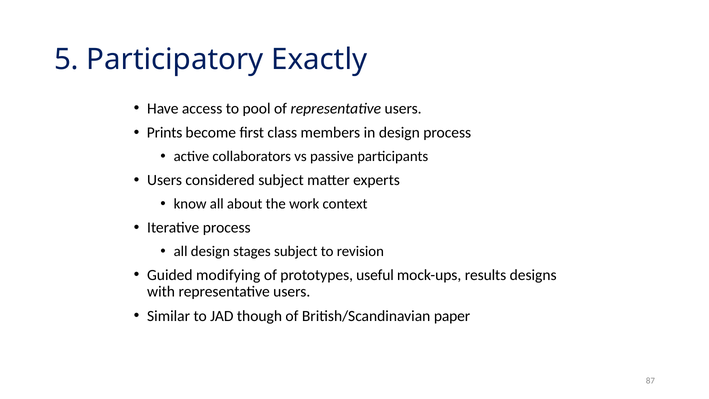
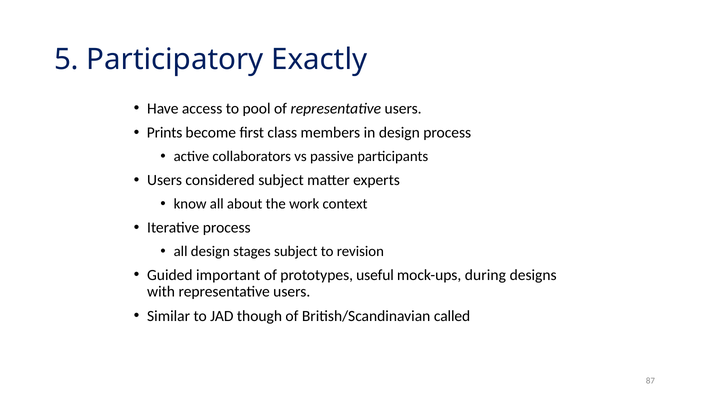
modifying: modifying -> important
results: results -> during
paper: paper -> called
